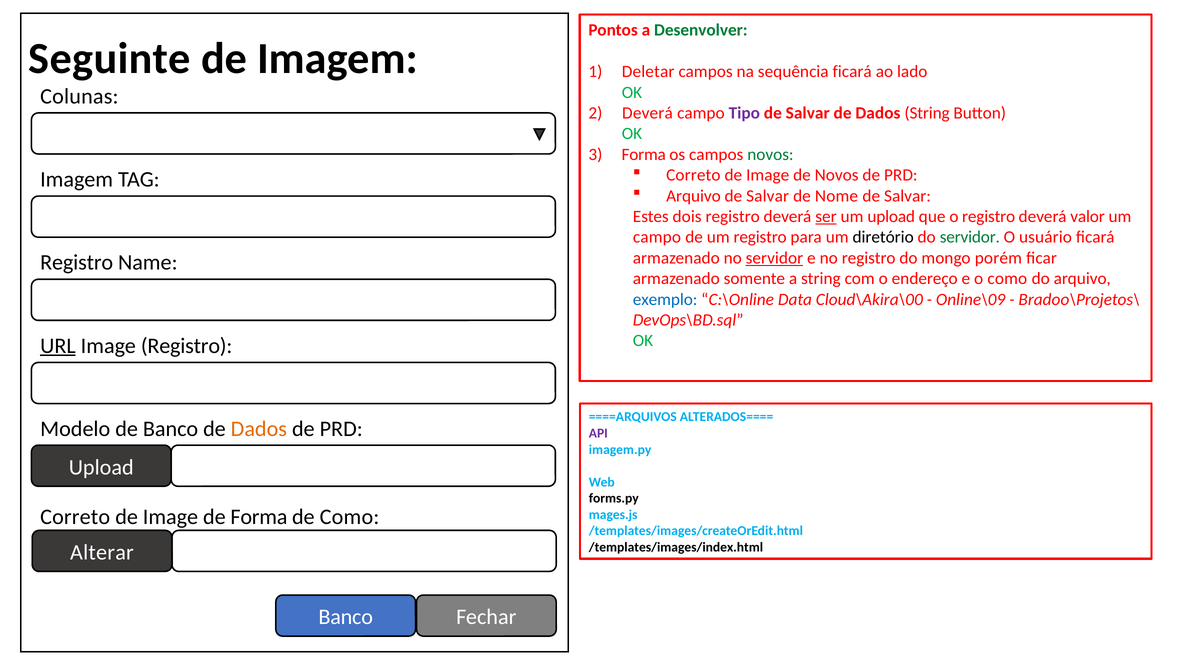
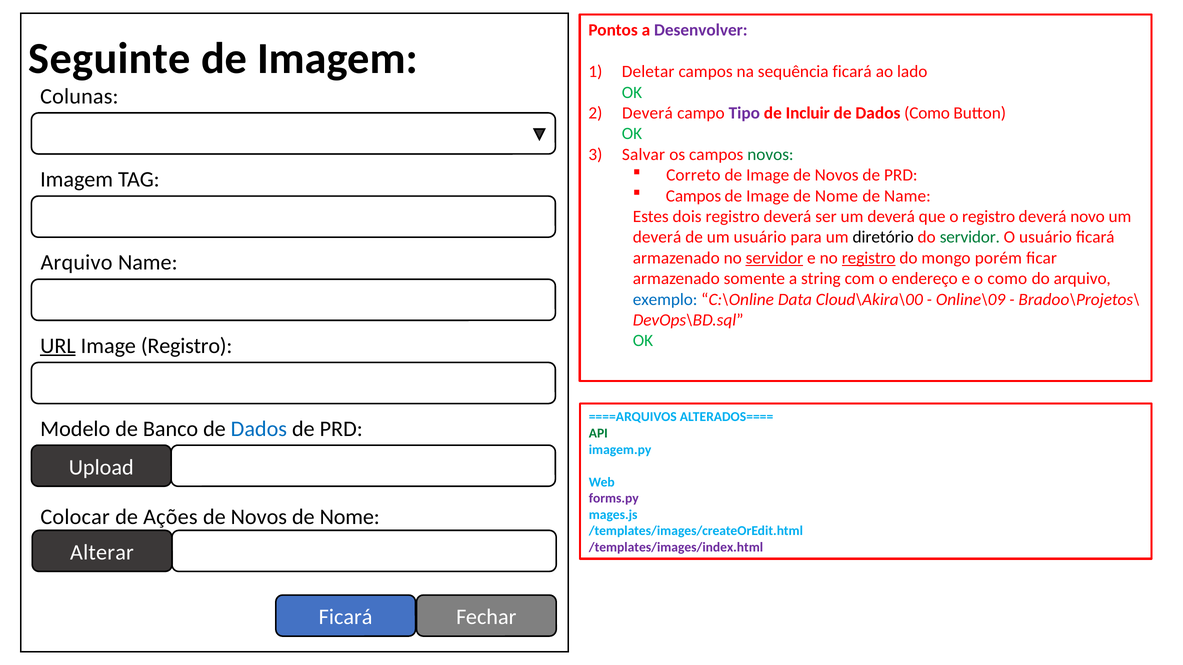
Desenvolver colour: green -> purple
Salvar at (808, 113): Salvar -> Incluir
Dados String: String -> Como
Forma at (644, 155): Forma -> Salvar
Arquivo at (693, 196): Arquivo -> Campos
Salvar at (768, 196): Salvar -> Image
Salvar at (907, 196): Salvar -> Name
ser underline: present -> none
upload at (891, 217): upload -> deverá
valor: valor -> novo
campo at (657, 237): campo -> deverá
um registro: registro -> usuário
registro at (869, 258) underline: none -> present
Registro at (77, 263): Registro -> Arquivo
Dados at (259, 429) colour: orange -> blue
API colour: purple -> green
forms.py colour: black -> purple
Correto at (75, 517): Correto -> Colocar
Image at (170, 517): Image -> Ações
Forma at (259, 517): Forma -> Novos
Como at (350, 517): Como -> Nome
/templates/images/index.html colour: black -> purple
Banco at (346, 618): Banco -> Ficará
